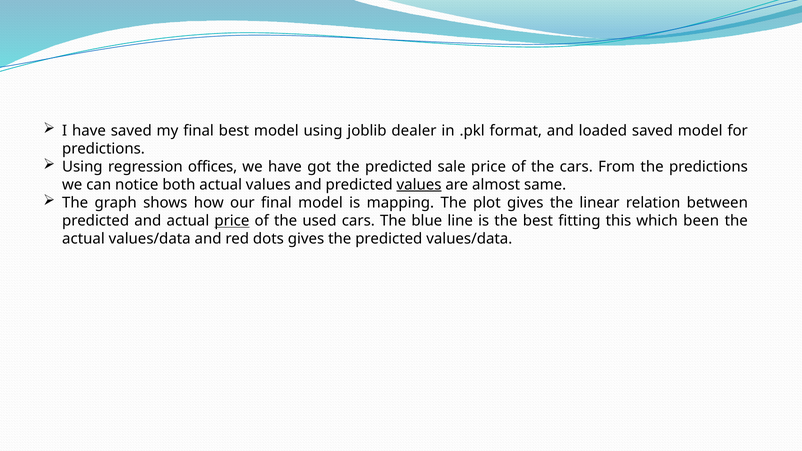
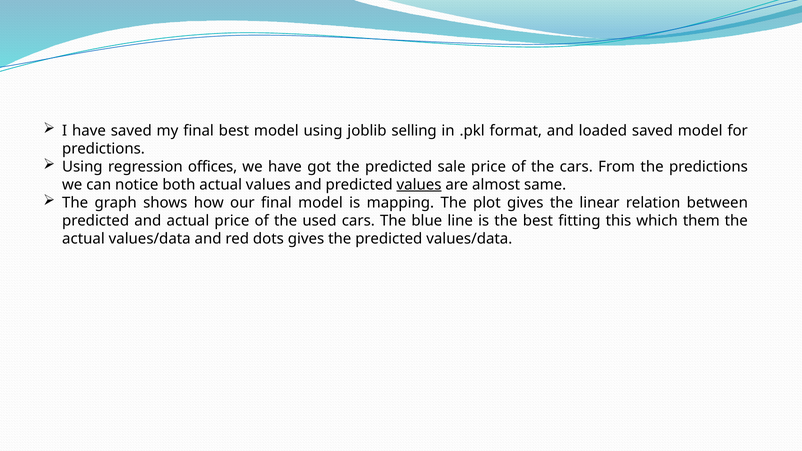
dealer: dealer -> selling
price at (232, 221) underline: present -> none
been: been -> them
